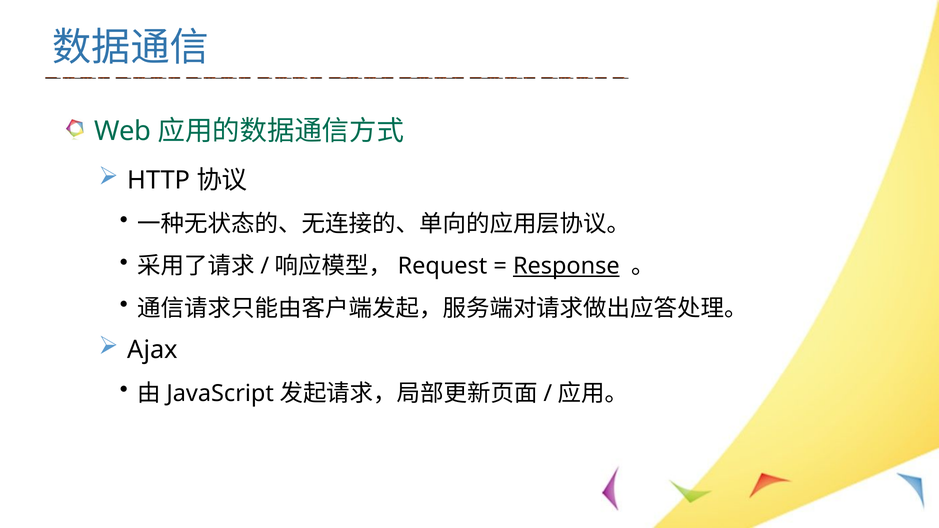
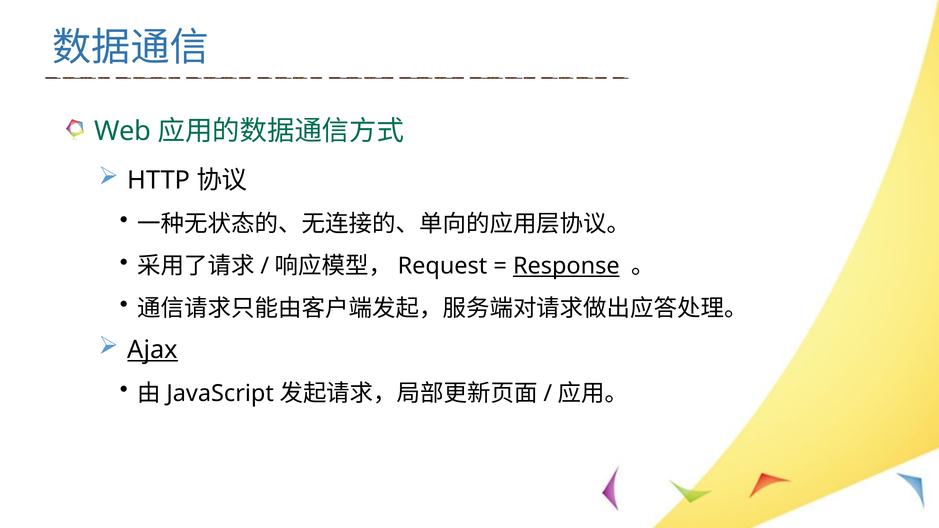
Ajax underline: none -> present
